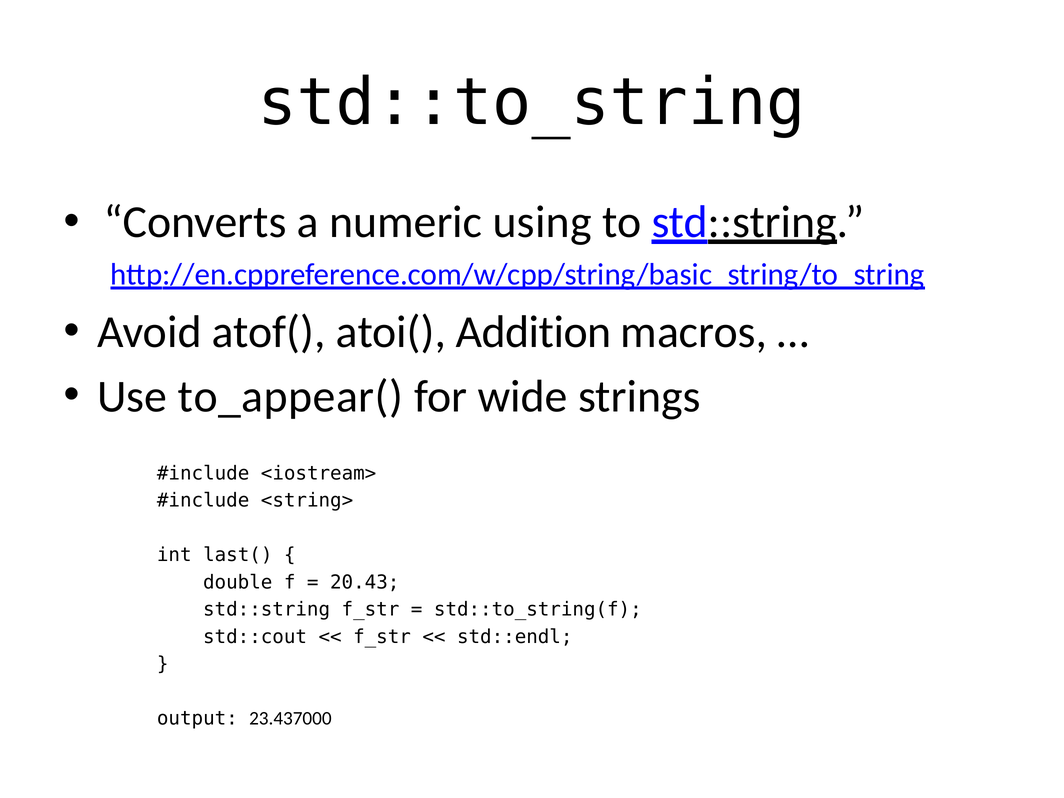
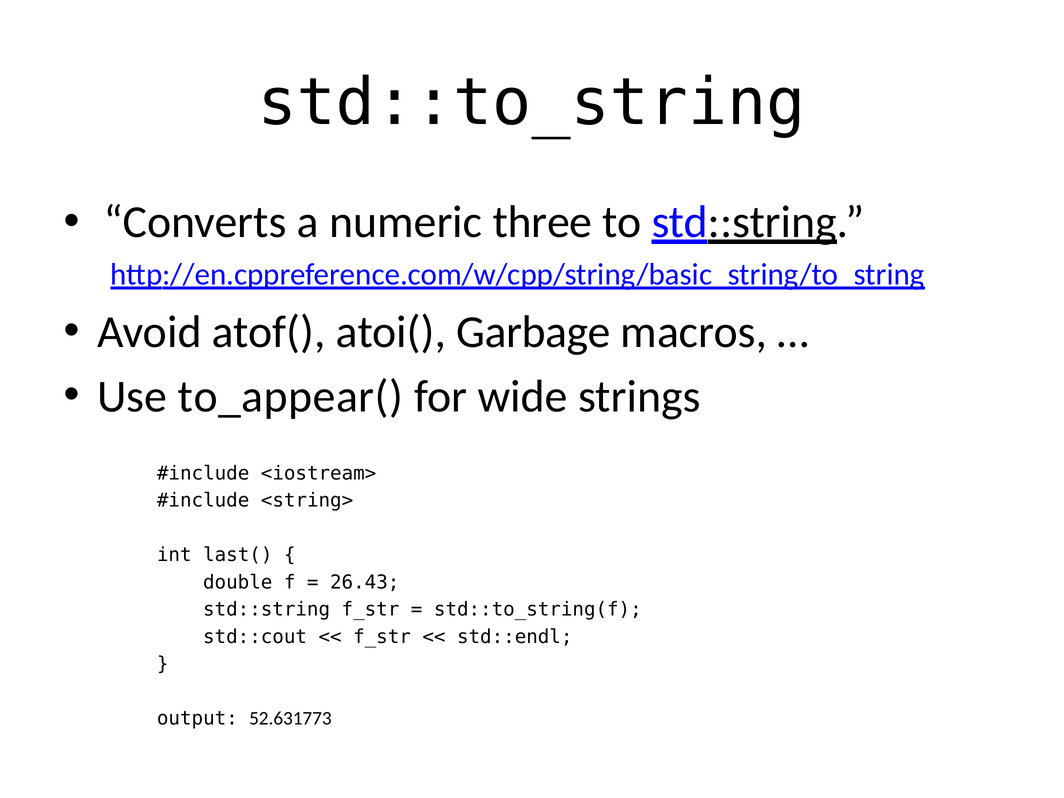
using: using -> three
Addition: Addition -> Garbage
20.43: 20.43 -> 26.43
23.437000: 23.437000 -> 52.631773
